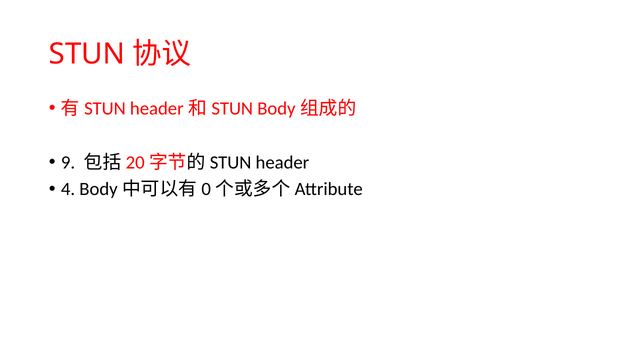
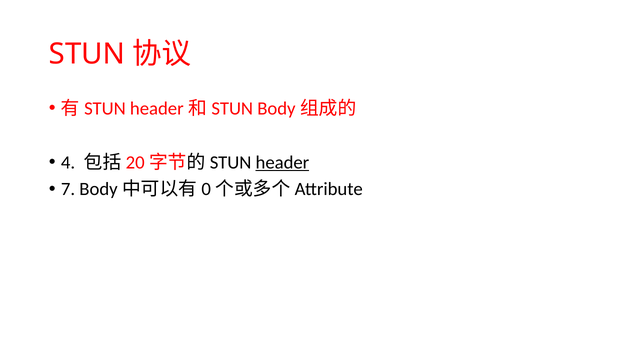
9: 9 -> 4
header underline: none -> present
4: 4 -> 7
